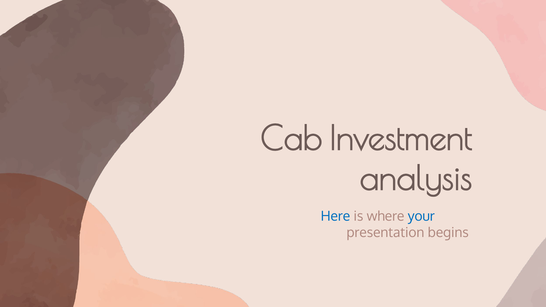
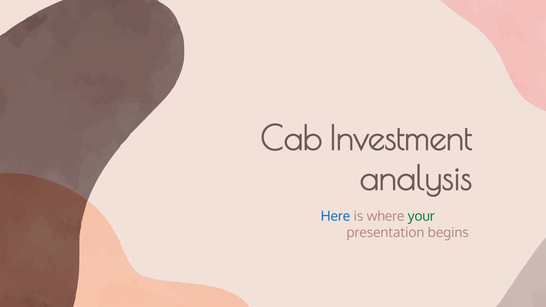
your colour: blue -> green
